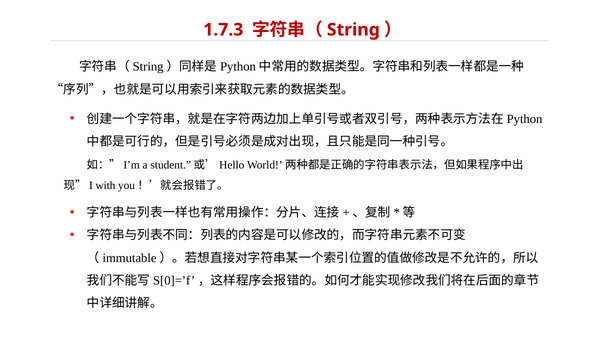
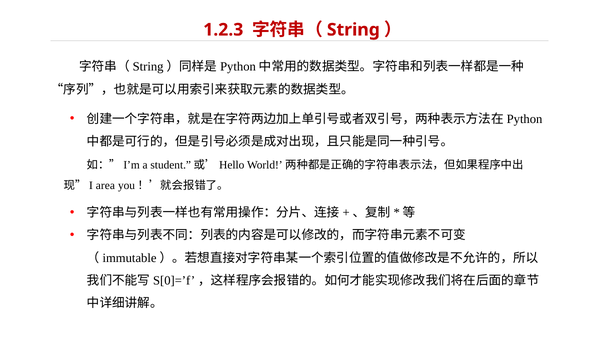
1.7.3: 1.7.3 -> 1.2.3
with: with -> area
